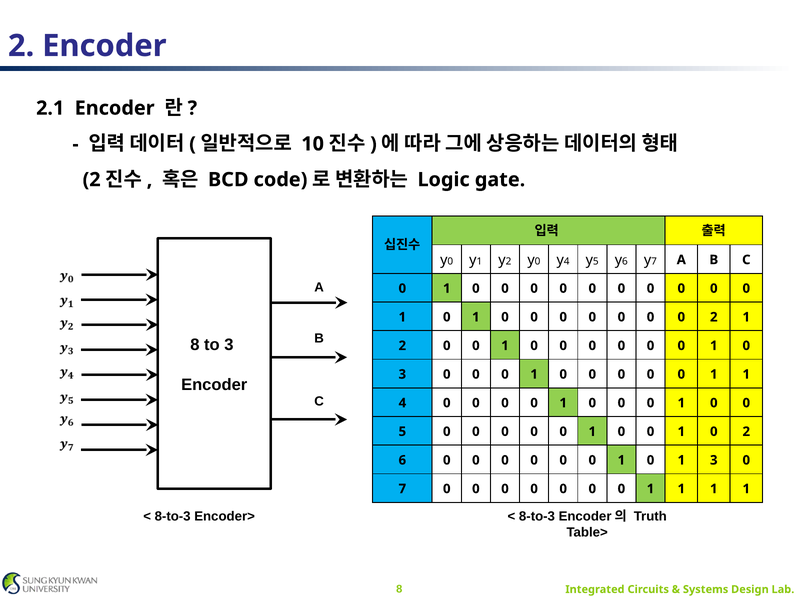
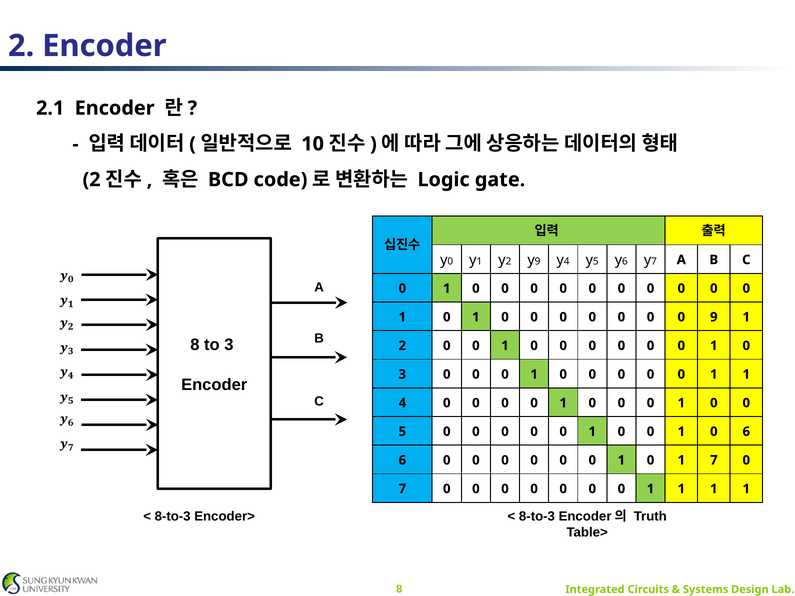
0 at (538, 261): 0 -> 9
0 0 2: 2 -> 9
1 0 2: 2 -> 6
1 3: 3 -> 7
